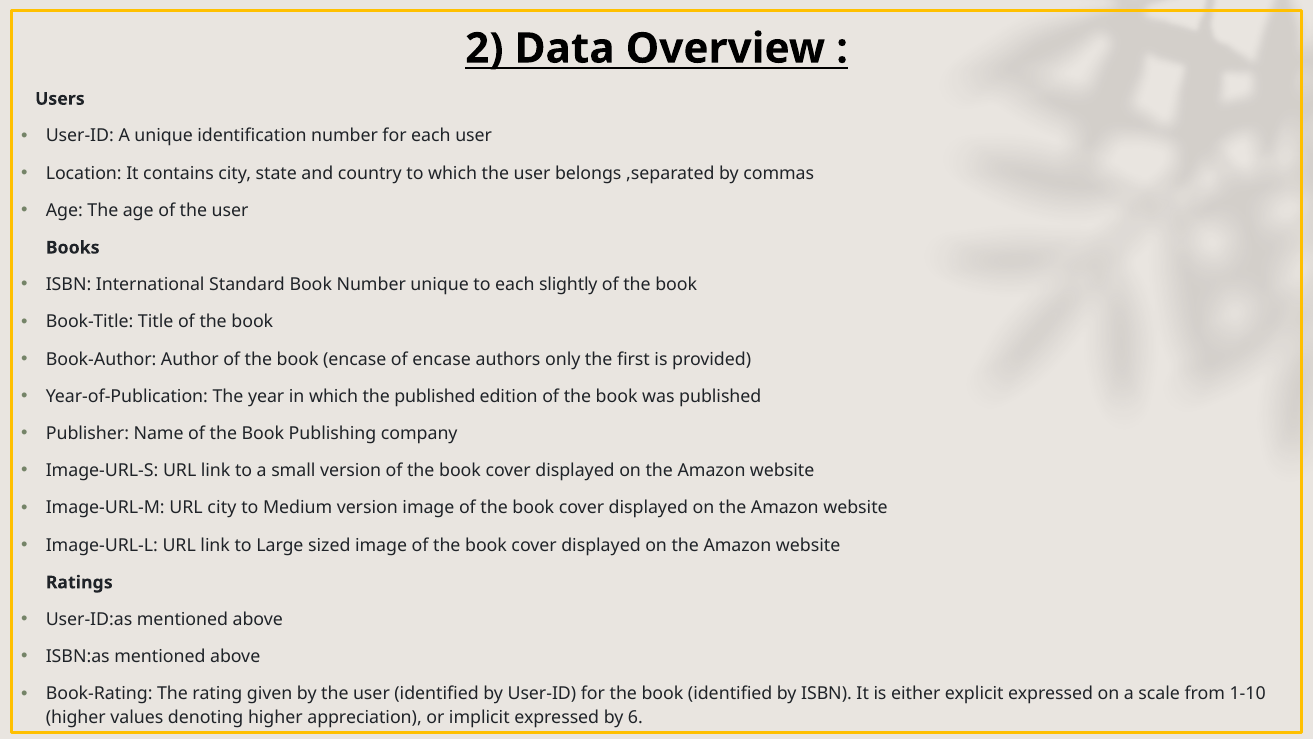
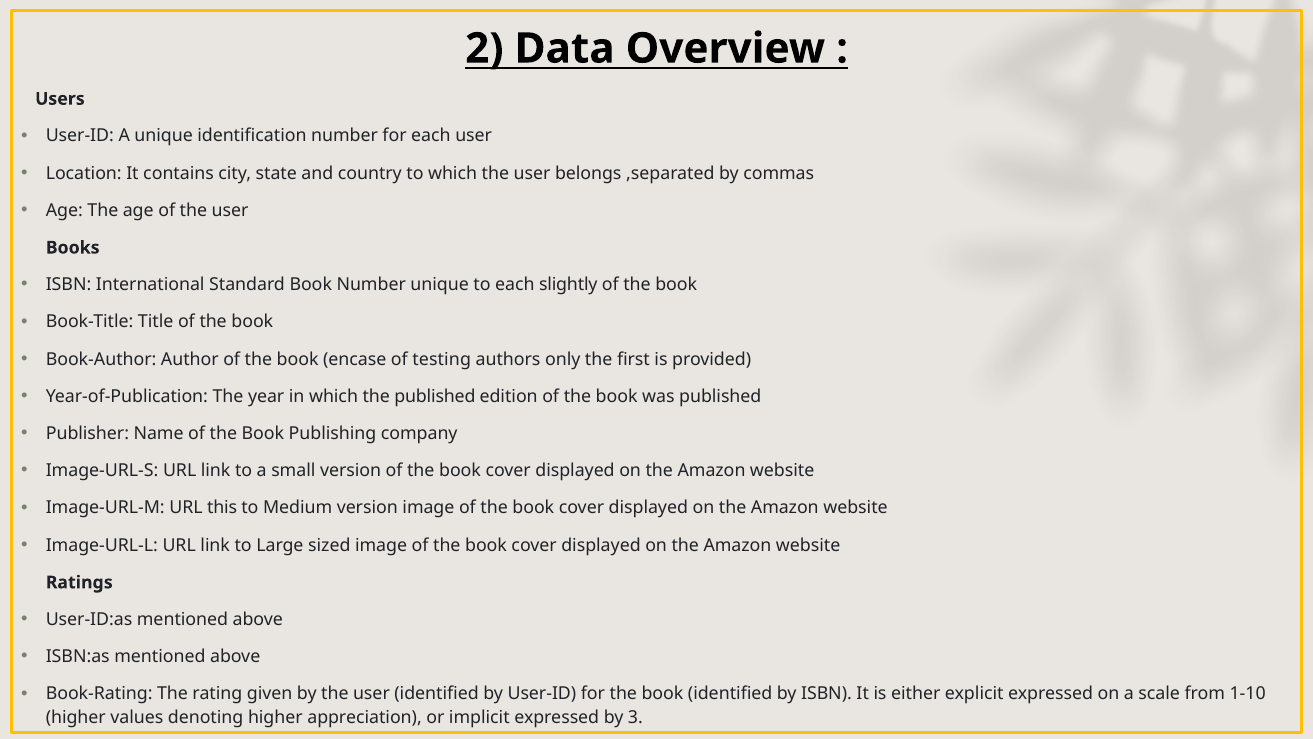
of encase: encase -> testing
URL city: city -> this
6: 6 -> 3
